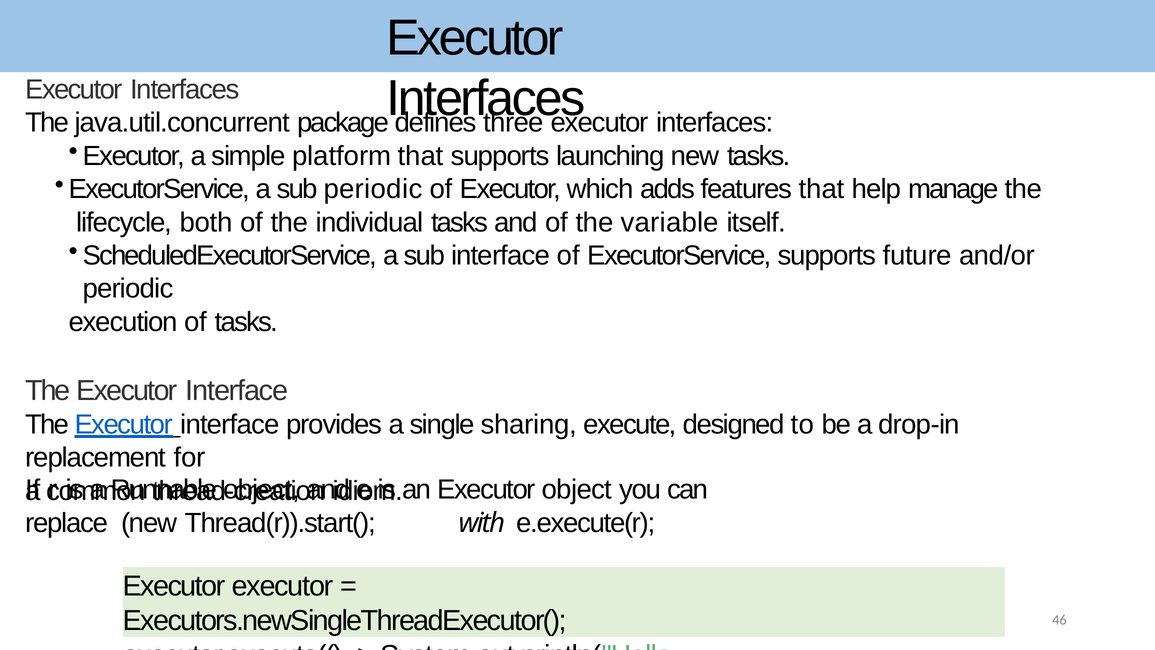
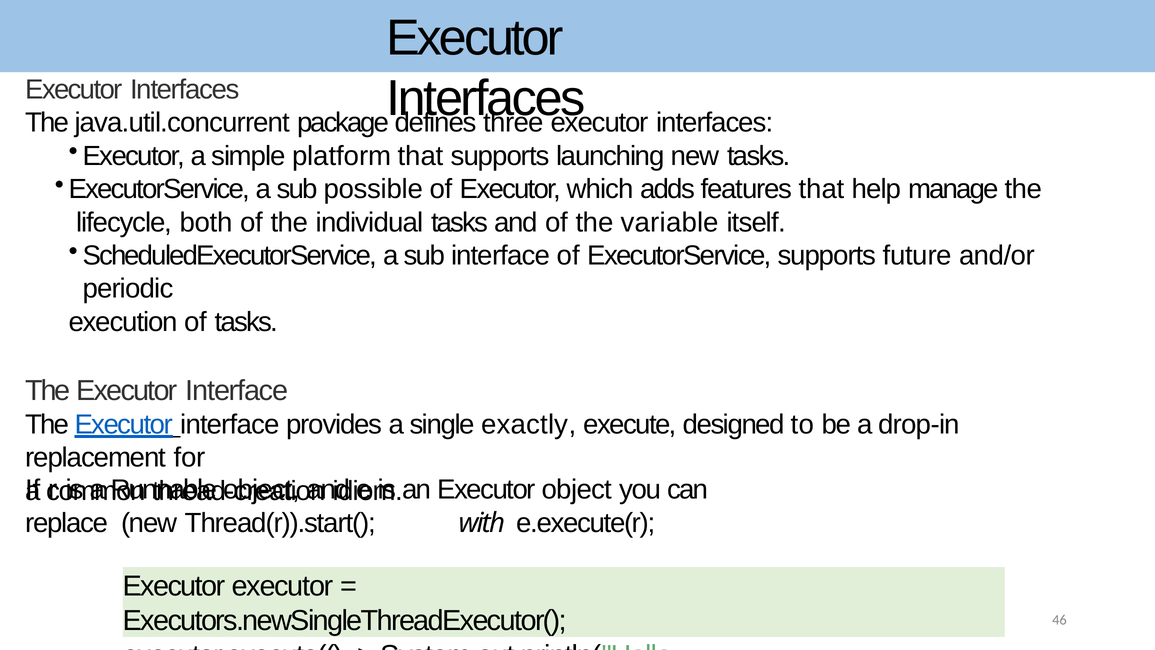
sub periodic: periodic -> possible
sharing: sharing -> exactly
